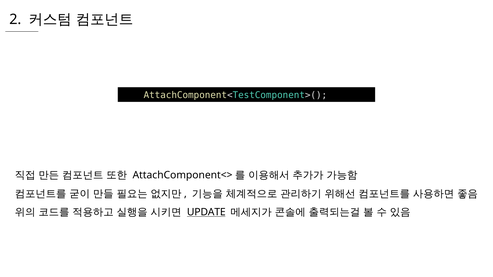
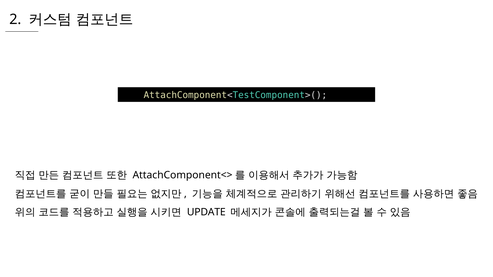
UPDATE underline: present -> none
